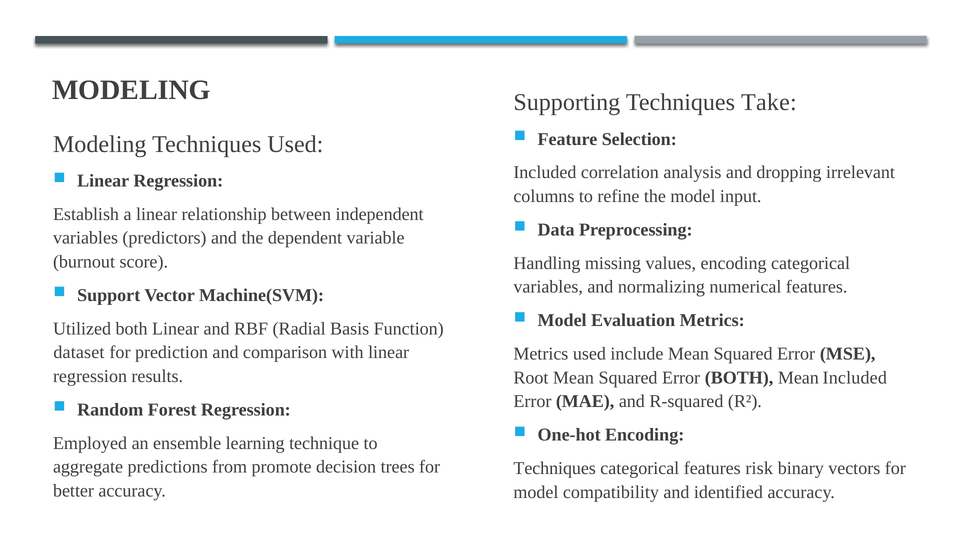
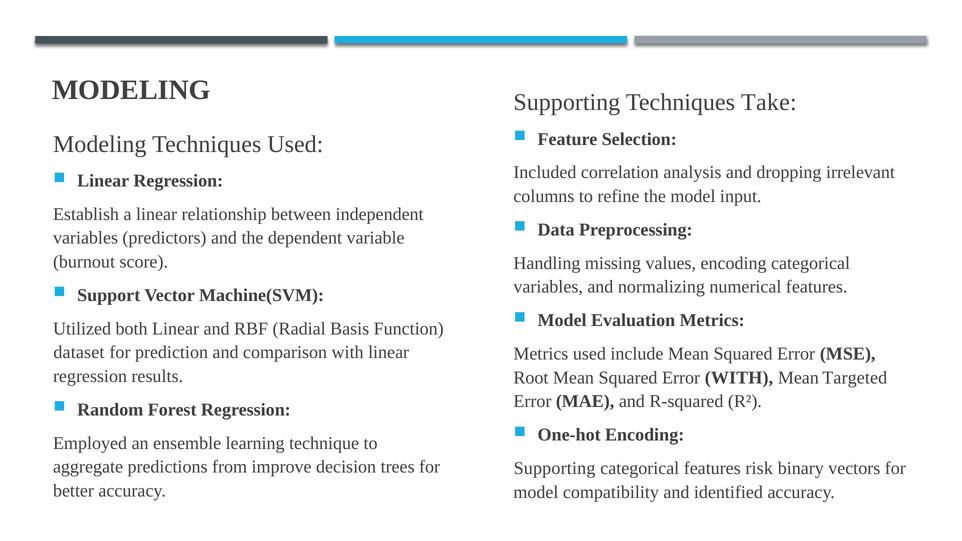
Error BOTH: BOTH -> WITH
Mean Included: Included -> Targeted
promote: promote -> improve
Techniques at (555, 468): Techniques -> Supporting
